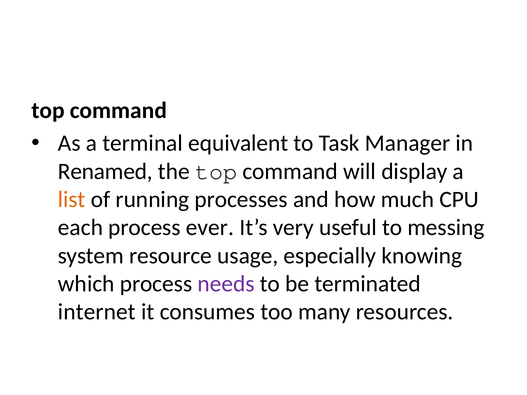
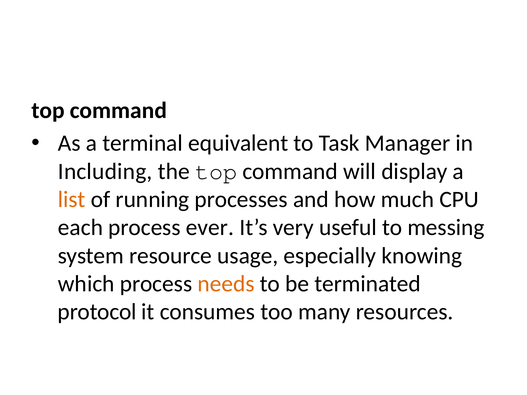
Renamed: Renamed -> Including
needs colour: purple -> orange
internet: internet -> protocol
